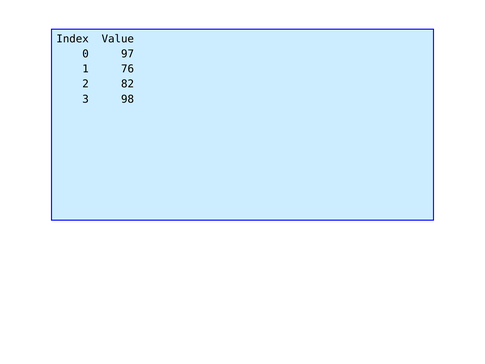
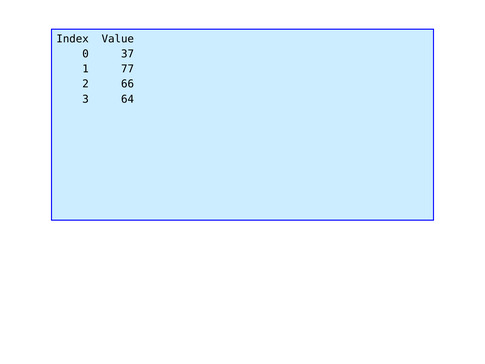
97: 97 -> 37
76: 76 -> 77
82: 82 -> 66
98: 98 -> 64
